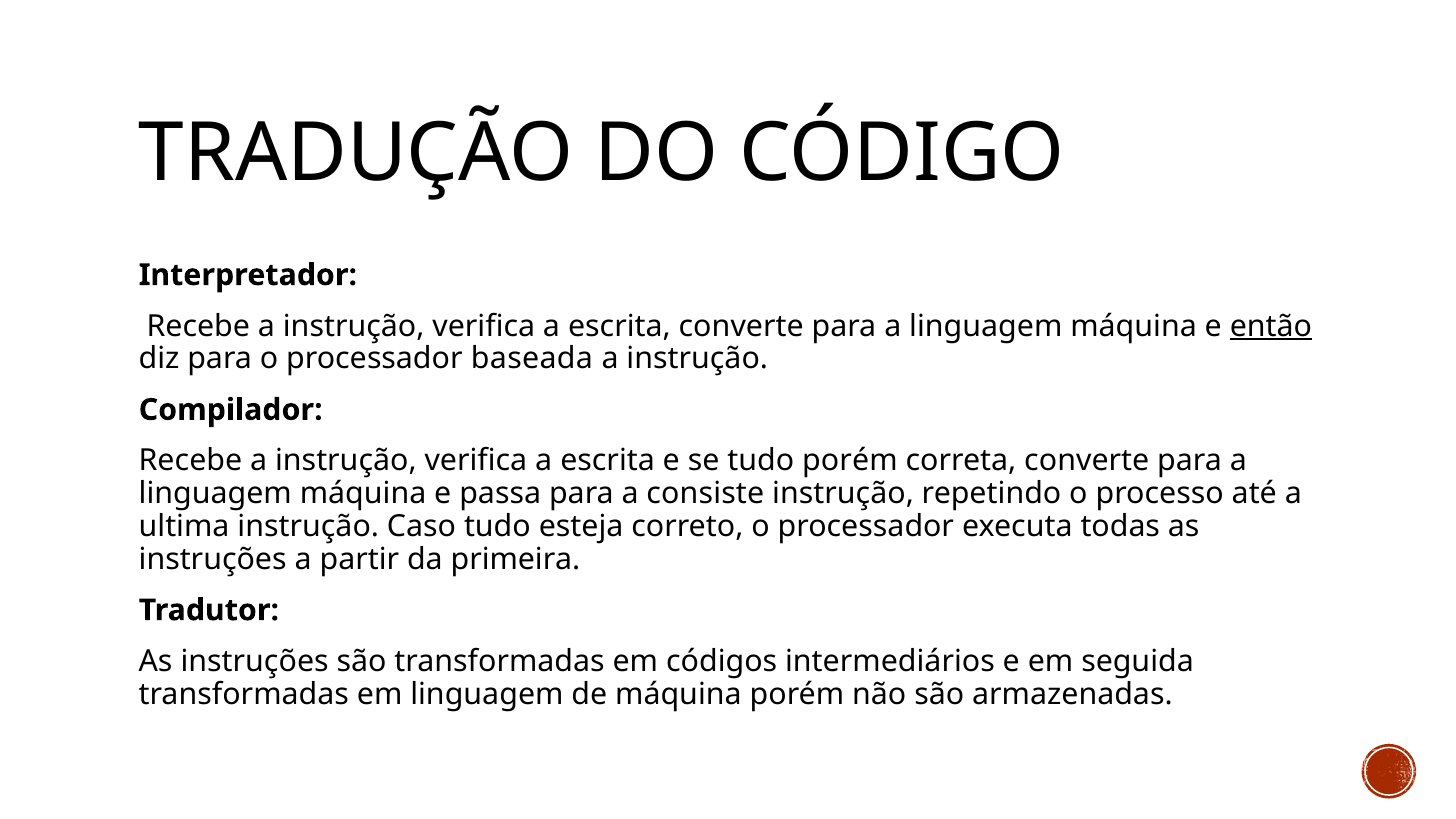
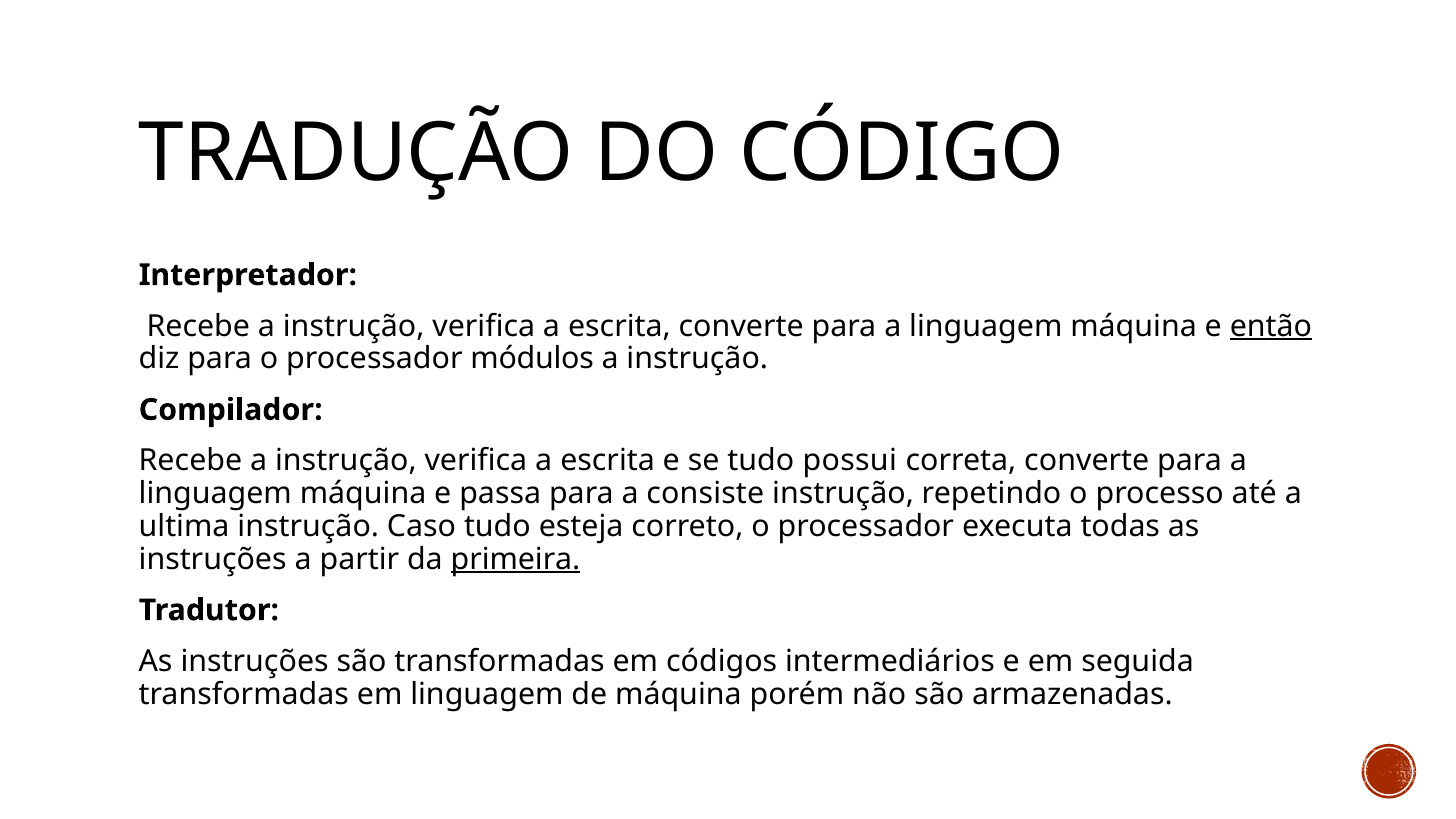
baseada: baseada -> módulos
tudo porém: porém -> possui
primeira underline: none -> present
